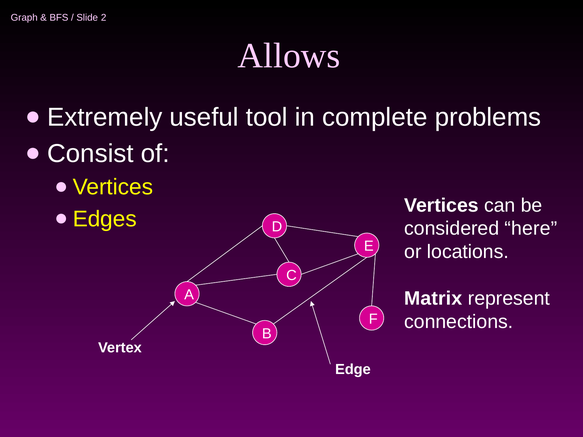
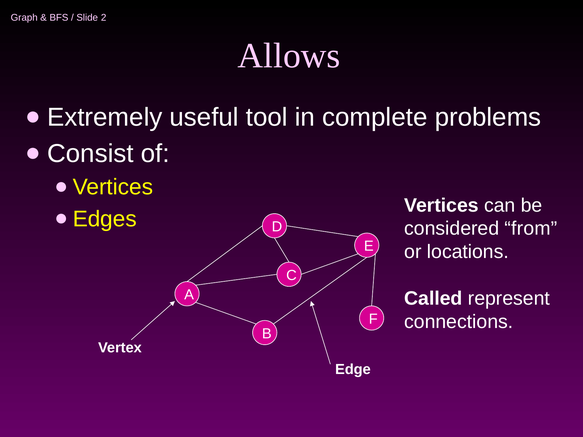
here: here -> from
Matrix: Matrix -> Called
